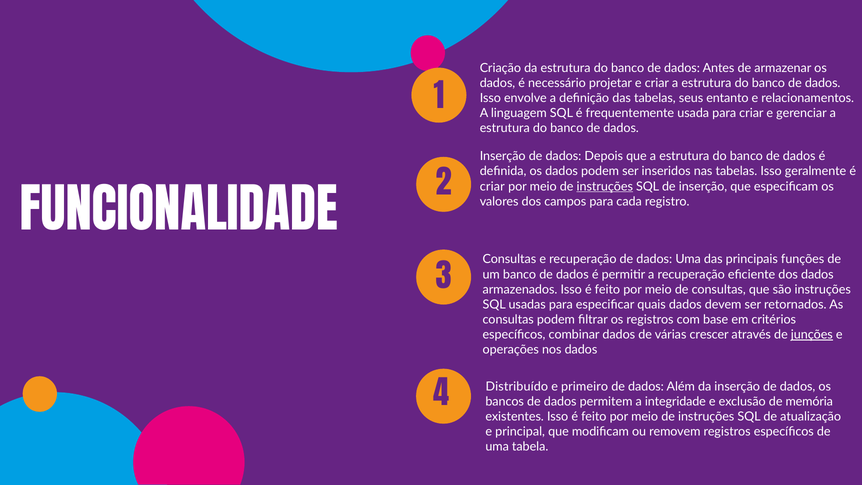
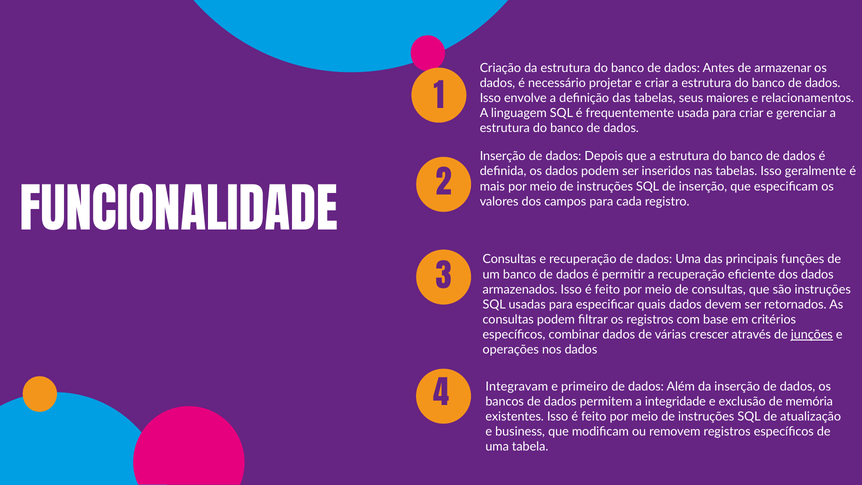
entanto: entanto -> maiores
criar at (492, 186): criar -> mais
instruções at (605, 186) underline: present -> none
Distribuído: Distribuído -> Integravam
principal: principal -> business
